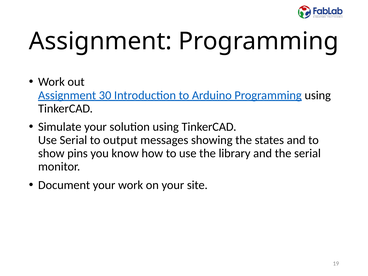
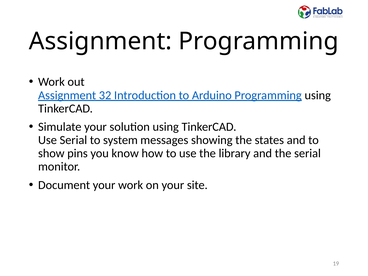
30: 30 -> 32
output: output -> system
